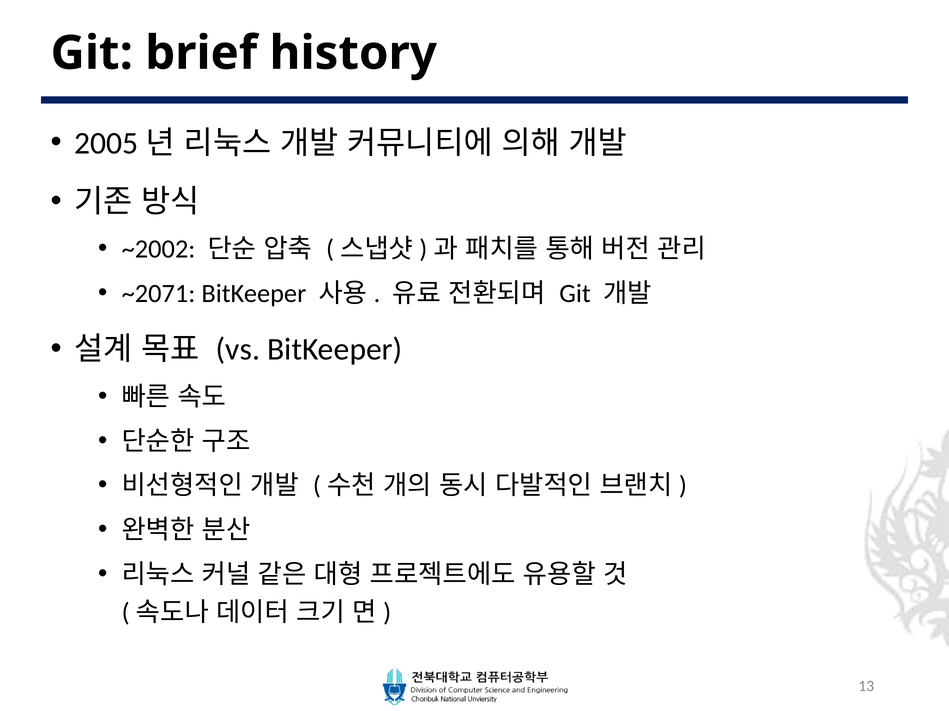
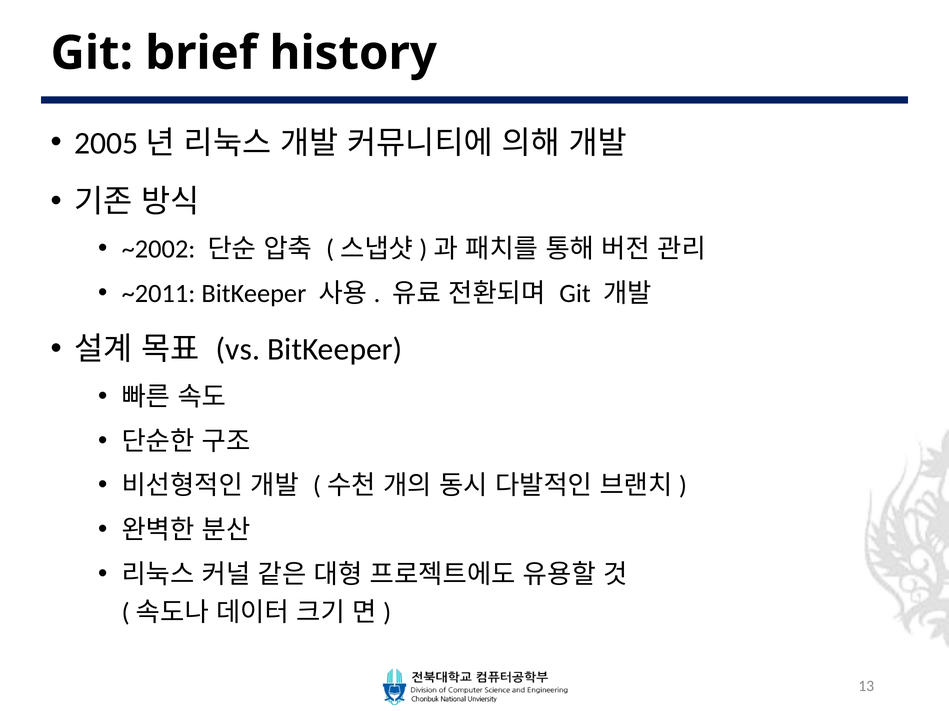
~2071: ~2071 -> ~2011
